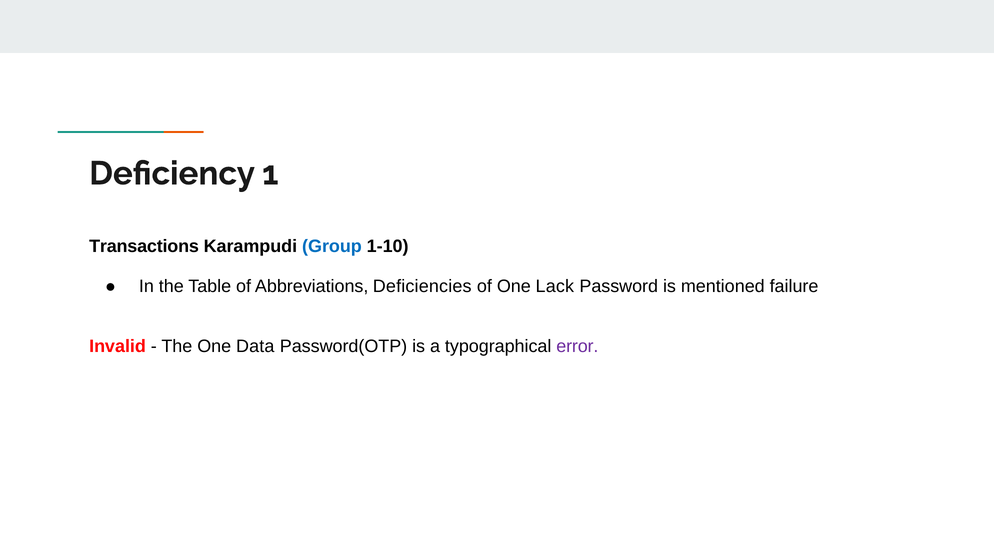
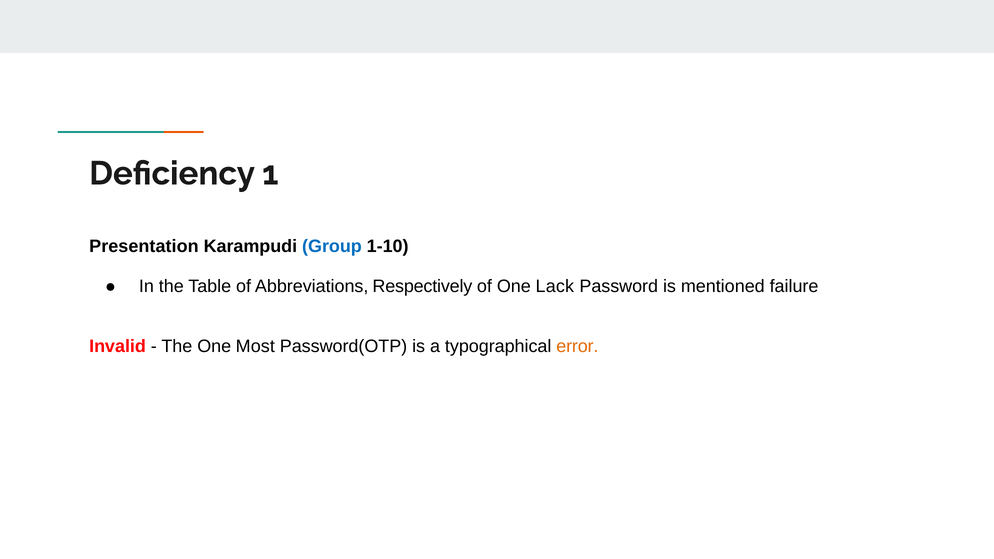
Transactions: Transactions -> Presentation
Deficiencies: Deficiencies -> Respectively
Data: Data -> Most
error colour: purple -> orange
